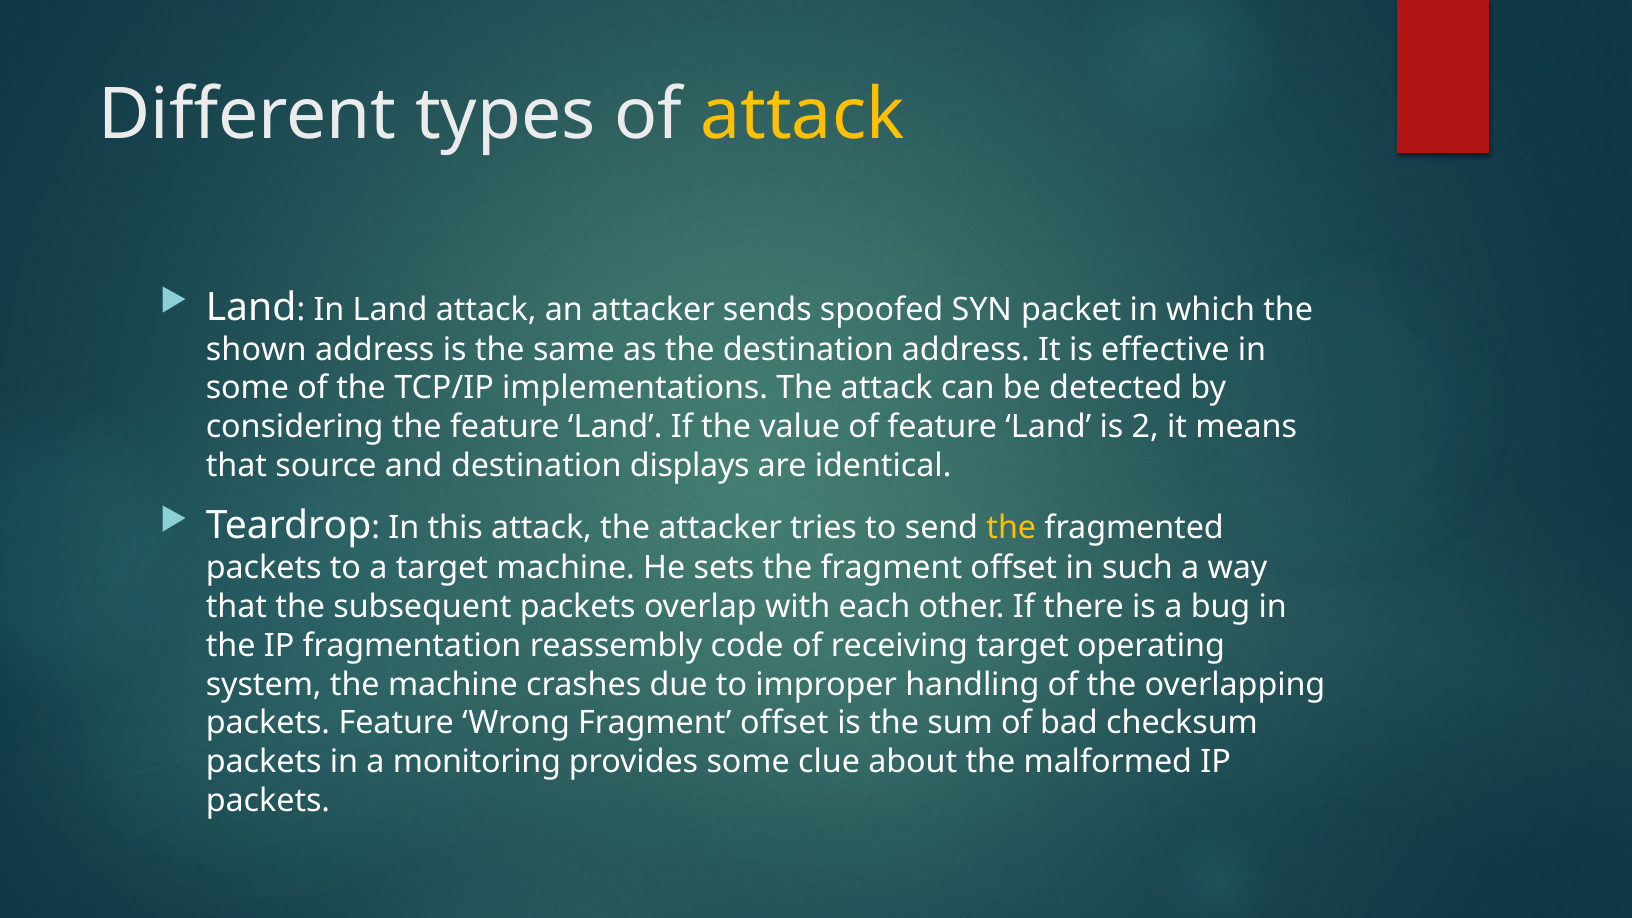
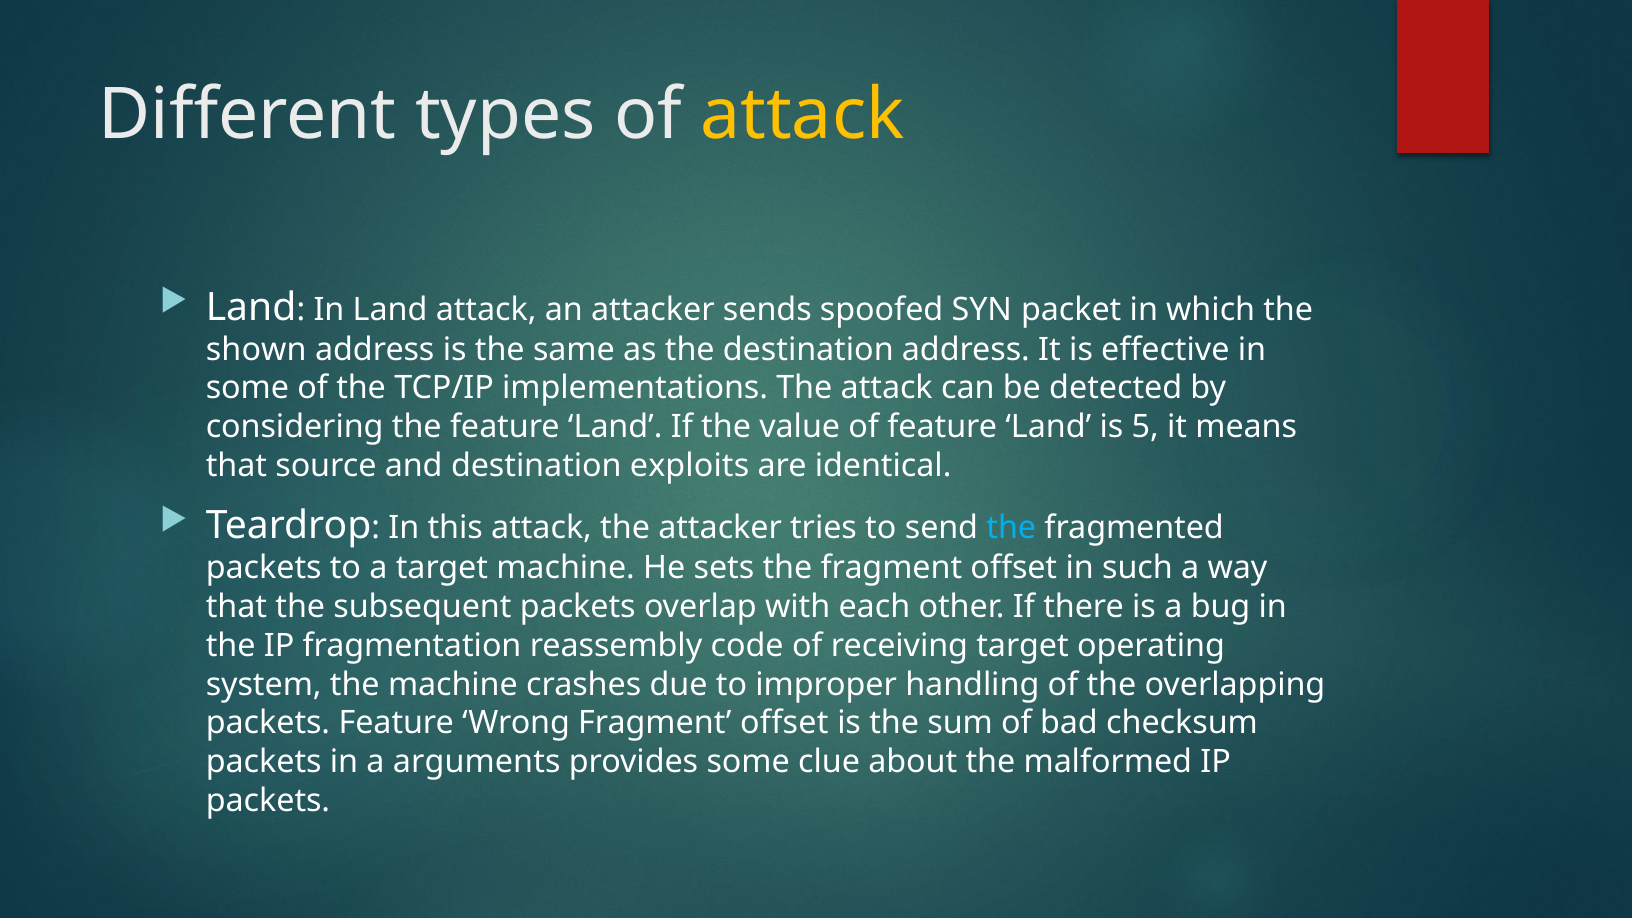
2: 2 -> 5
displays: displays -> exploits
the at (1011, 528) colour: yellow -> light blue
monitoring: monitoring -> arguments
